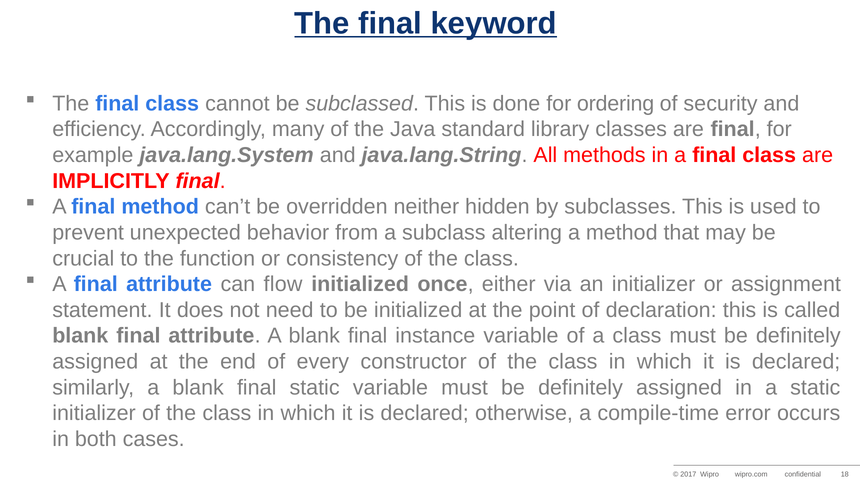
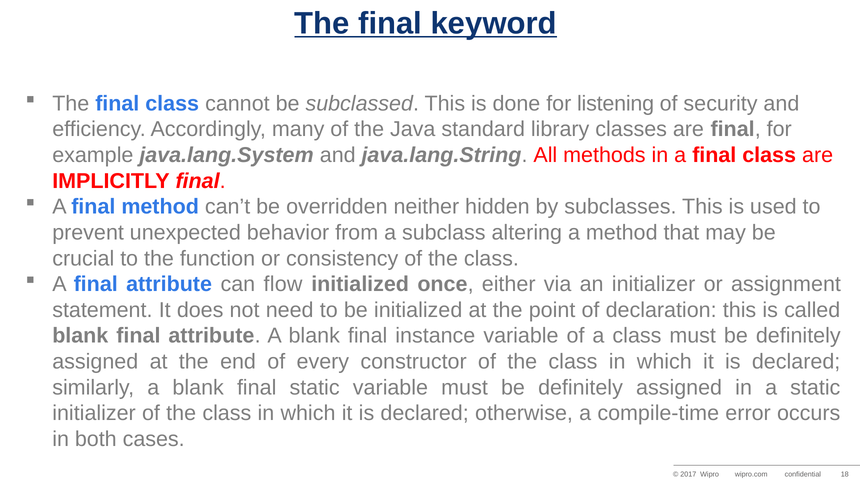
ordering: ordering -> listening
